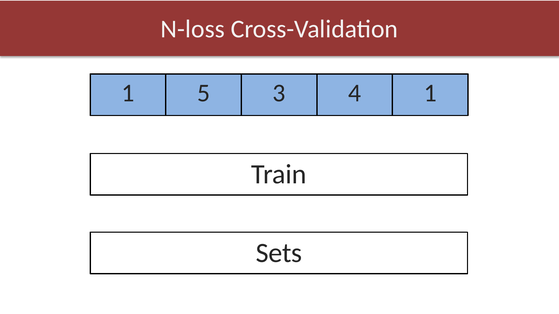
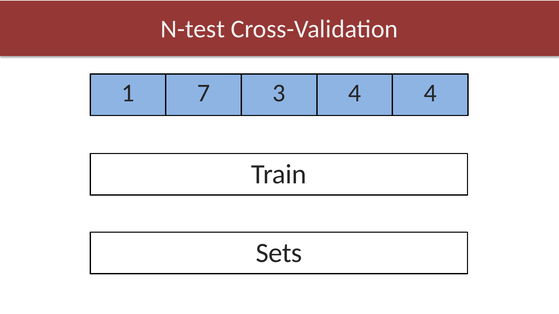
N-loss: N-loss -> N-test
5: 5 -> 7
4 1: 1 -> 4
